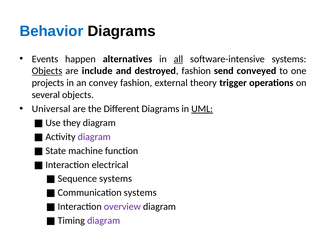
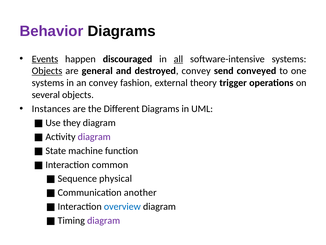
Behavior colour: blue -> purple
Events underline: none -> present
alternatives: alternatives -> discouraged
include: include -> general
destroyed fashion: fashion -> convey
projects at (48, 83): projects -> systems
Universal: Universal -> Instances
UML underline: present -> none
electrical: electrical -> common
systems at (116, 178): systems -> physical
systems at (140, 192): systems -> another
overview colour: purple -> blue
